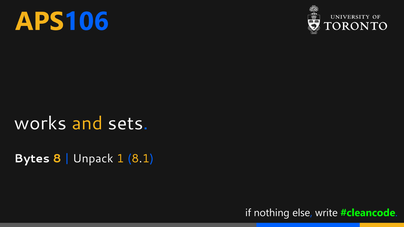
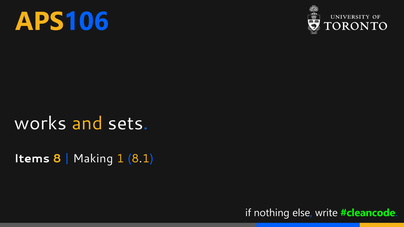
Bytes: Bytes -> Items
Unpack: Unpack -> Making
